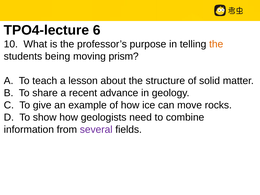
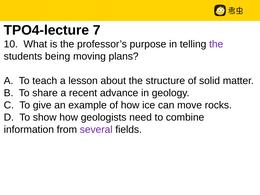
6: 6 -> 7
the at (216, 44) colour: orange -> purple
prism: prism -> plans
